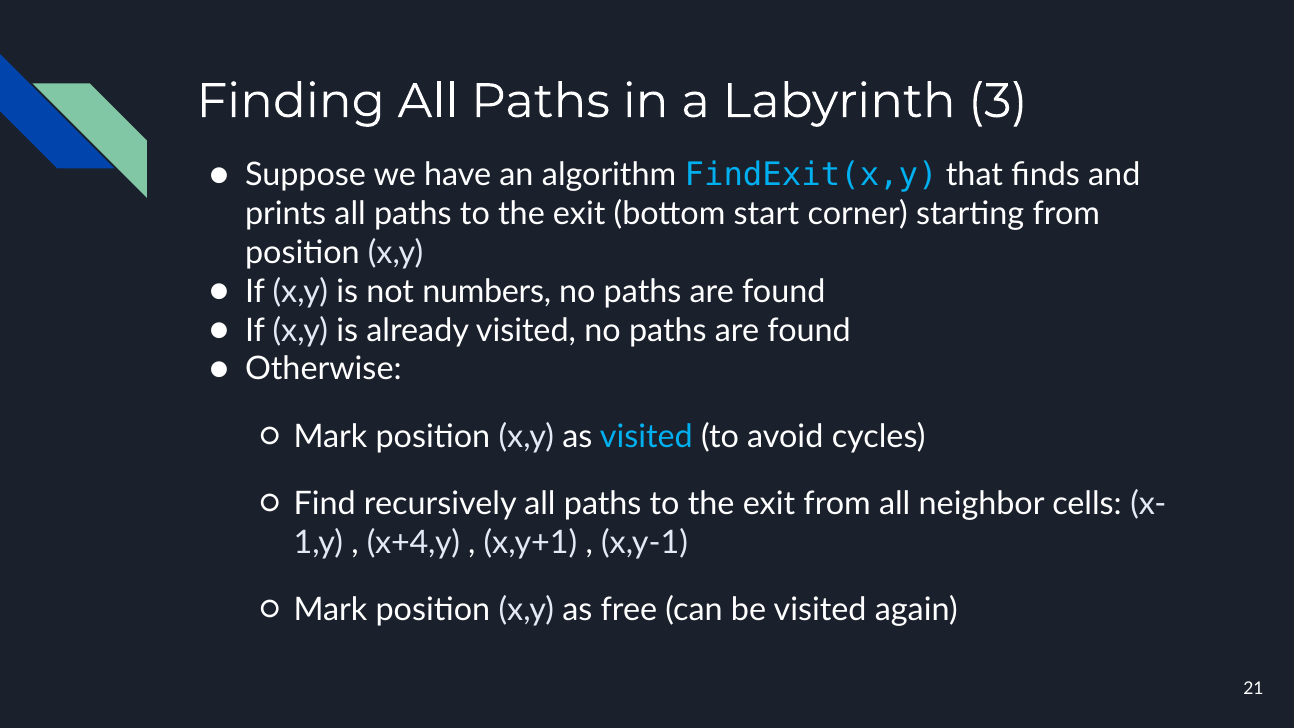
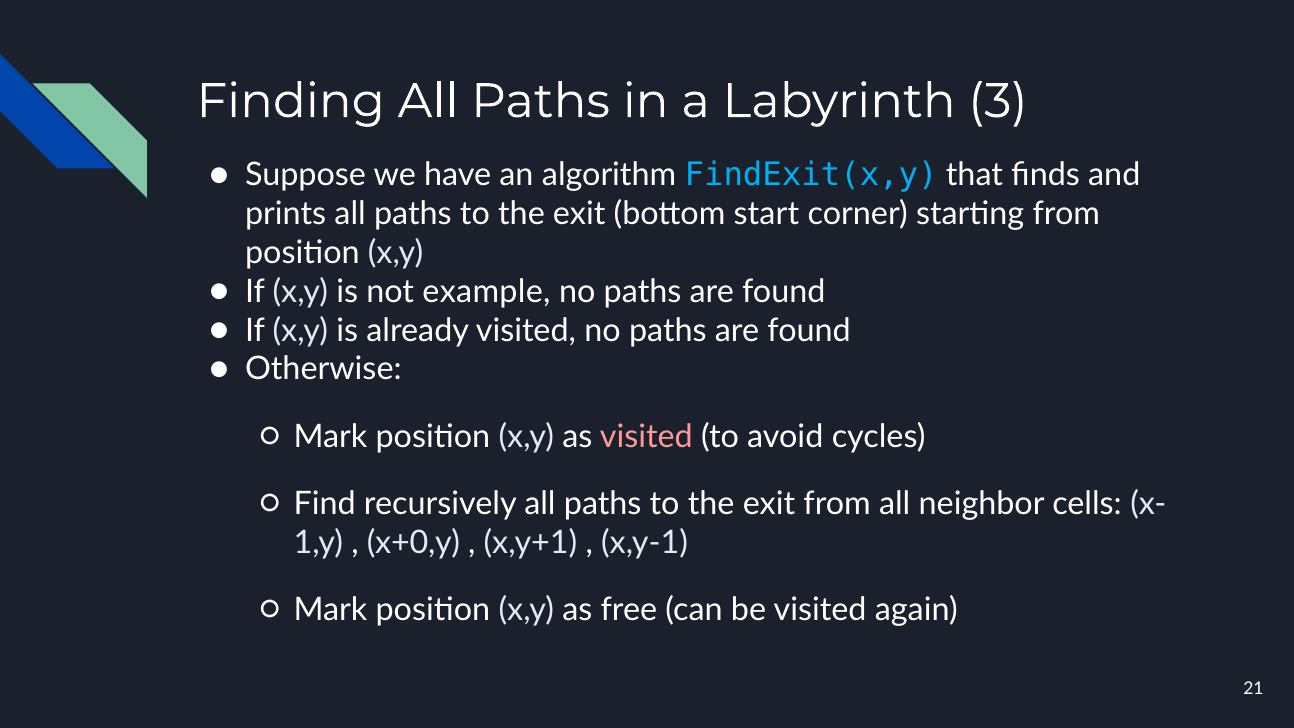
numbers: numbers -> example
visited at (646, 436) colour: light blue -> pink
x+4,y: x+4,y -> x+0,y
